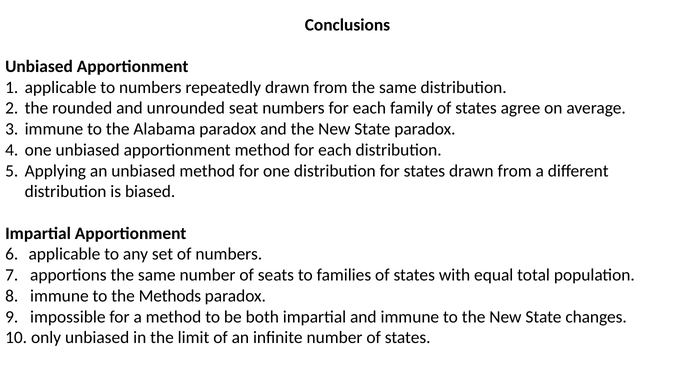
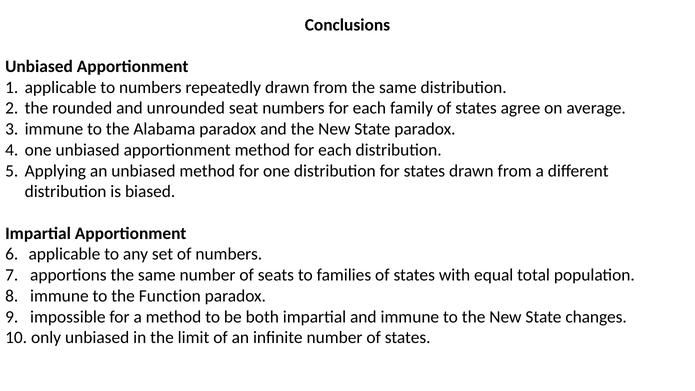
Methods: Methods -> Function
